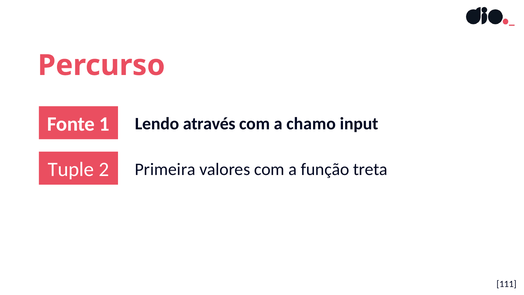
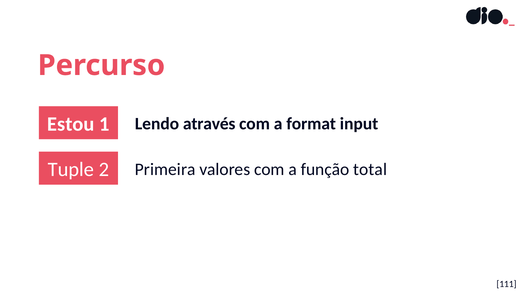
Fonte: Fonte -> Estou
chamo: chamo -> format
treta: treta -> total
